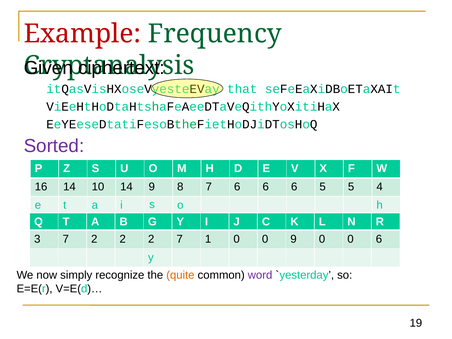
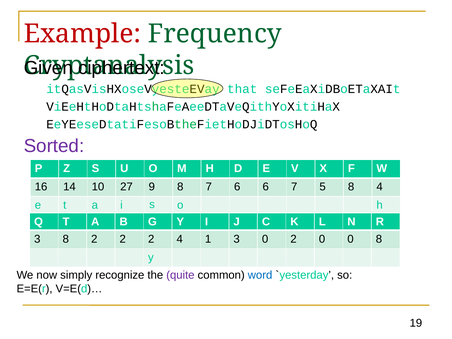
10 14: 14 -> 27
6 6 6: 6 -> 7
5 5: 5 -> 8
3 7: 7 -> 8
2 7: 7 -> 4
1 0: 0 -> 3
0 9: 9 -> 2
0 6: 6 -> 8
quite colour: orange -> purple
word colour: purple -> blue
